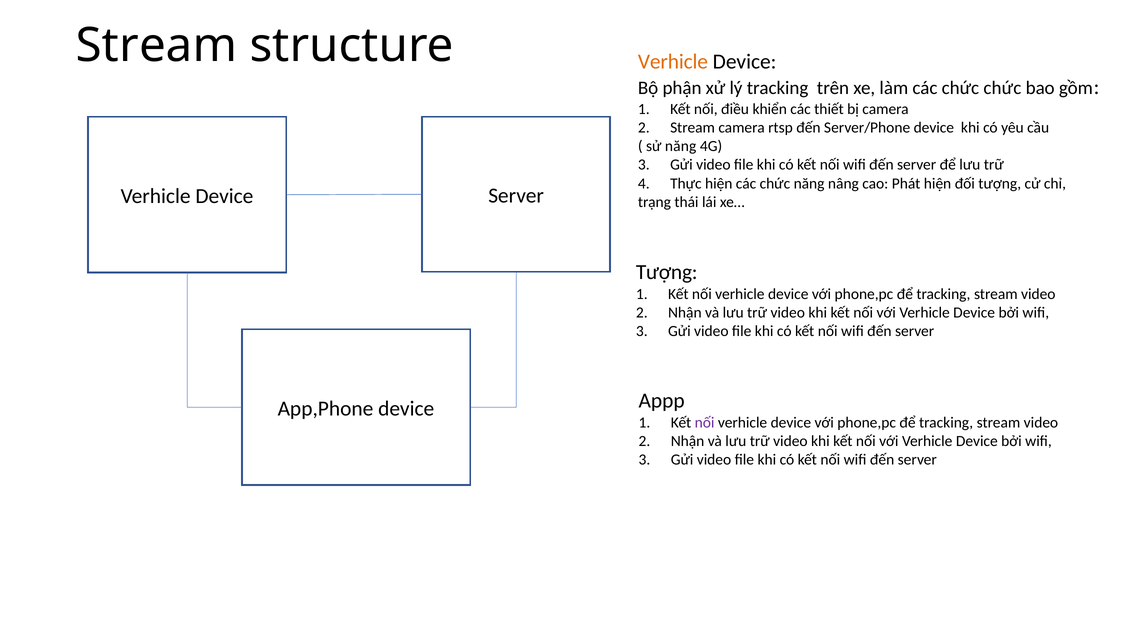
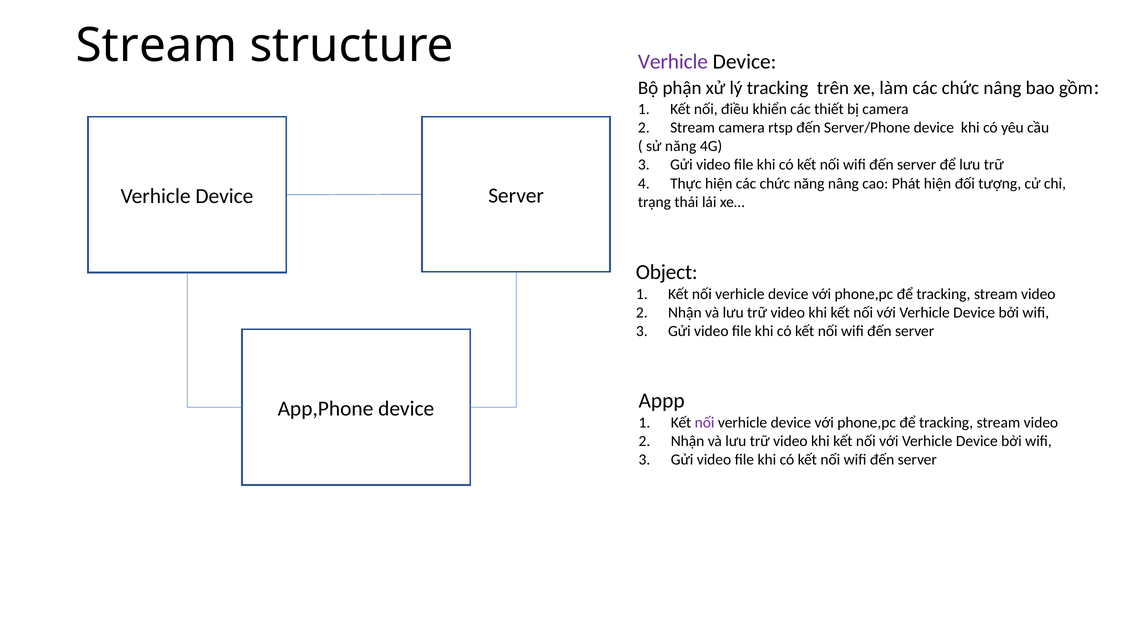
Verhicle at (673, 62) colour: orange -> purple
chức chức: chức -> nâng
Tượng at (667, 272): Tượng -> Object
